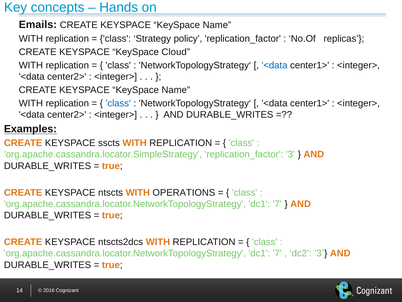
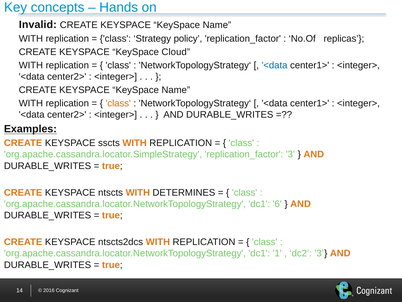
Emails: Emails -> Invalid
class at (118, 103) colour: blue -> orange
OPERATIONS: OPERATIONS -> DETERMINES
7 at (277, 204): 7 -> 6
7 at (277, 253): 7 -> 1
